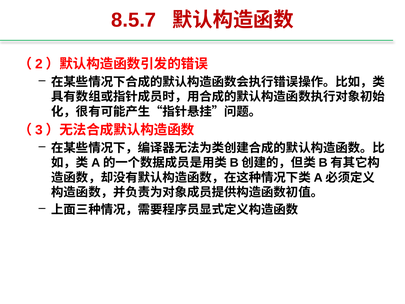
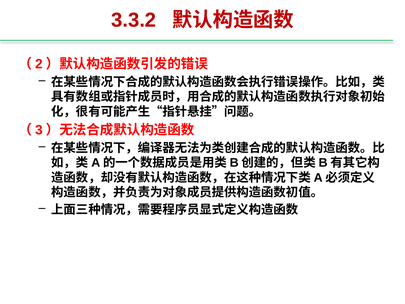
8.5.7: 8.5.7 -> 3.3.2
